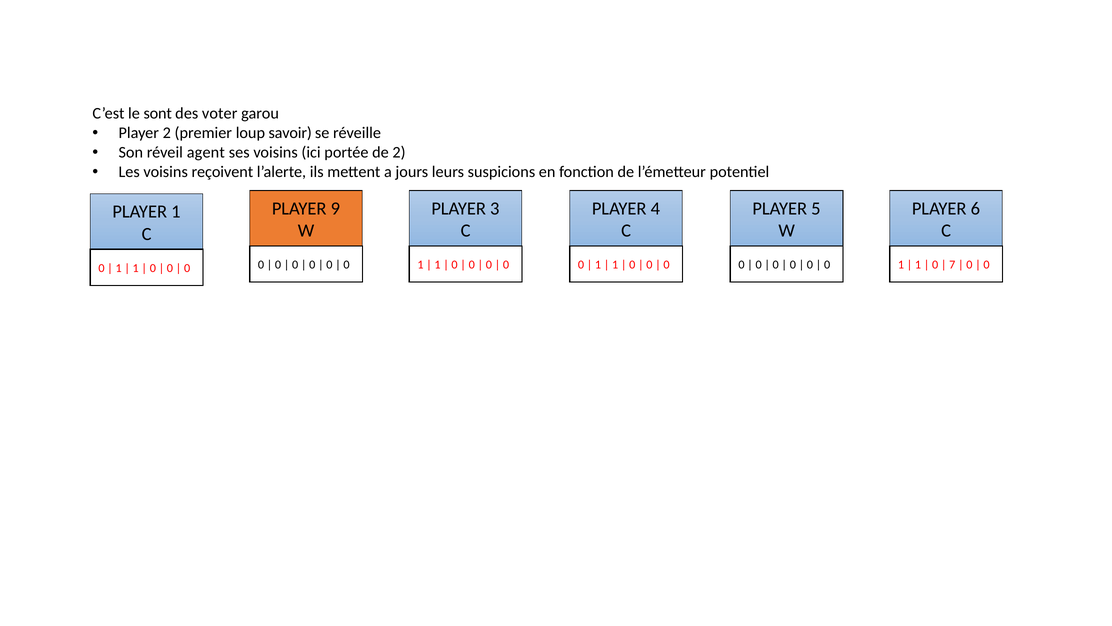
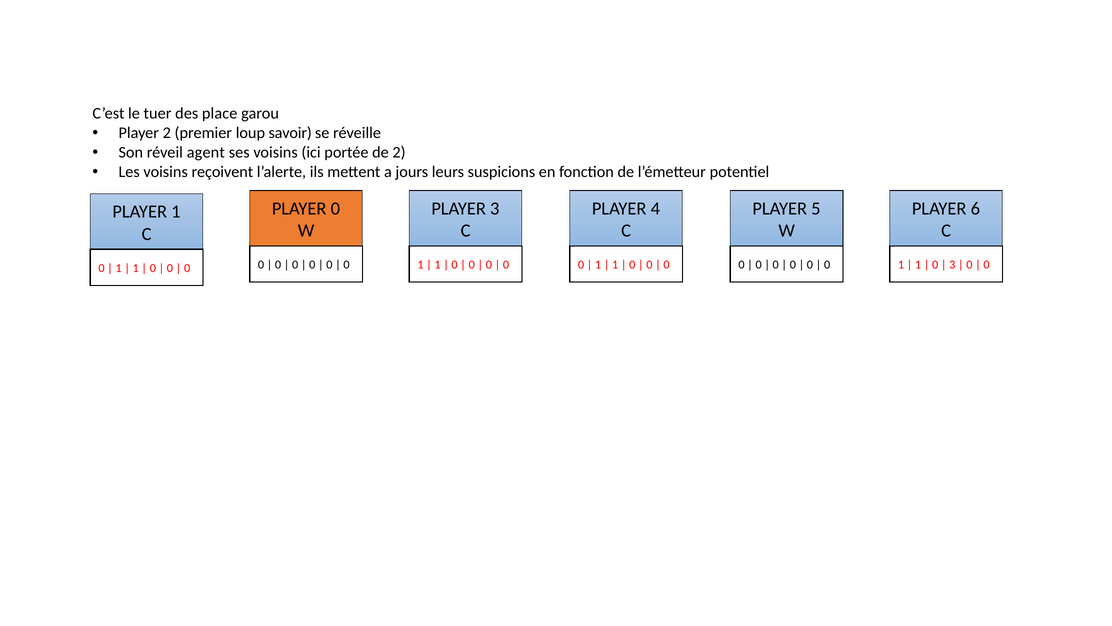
sont: sont -> tuer
voter: voter -> place
PLAYER 9: 9 -> 0
7 at (952, 265): 7 -> 3
